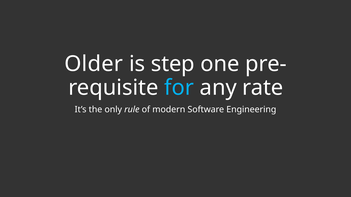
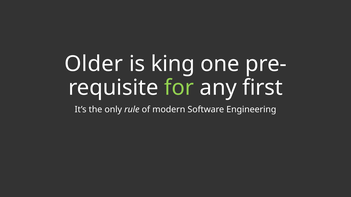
step: step -> king
for colour: light blue -> light green
rate: rate -> first
